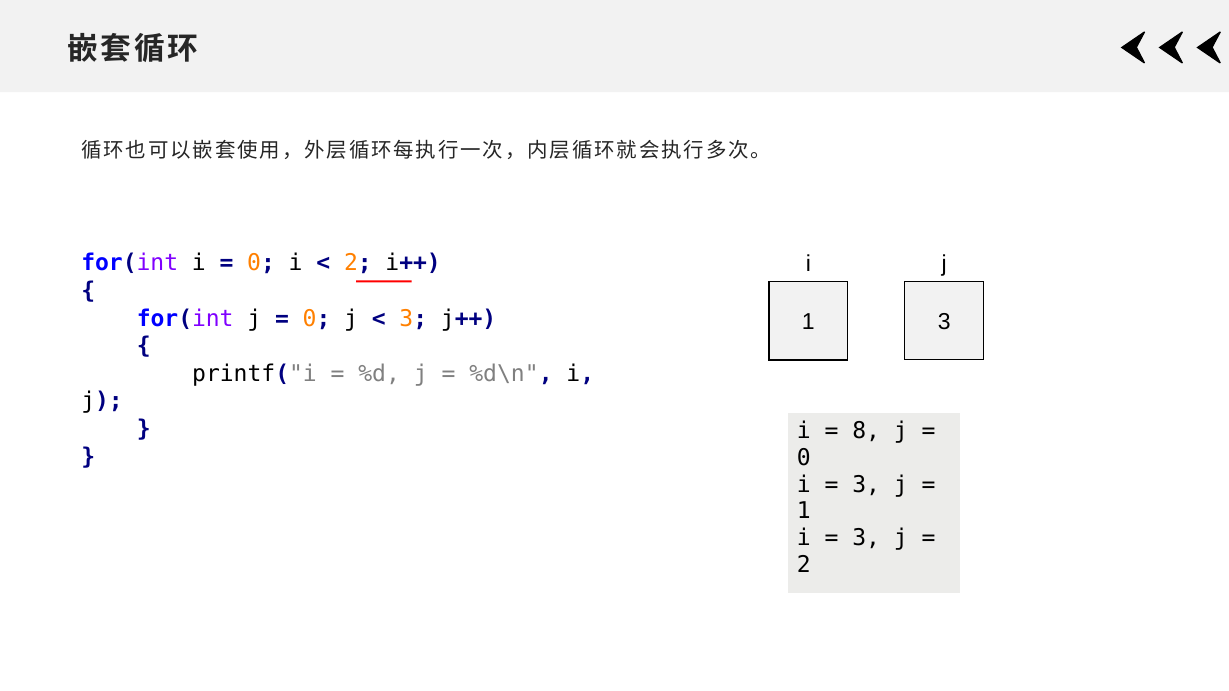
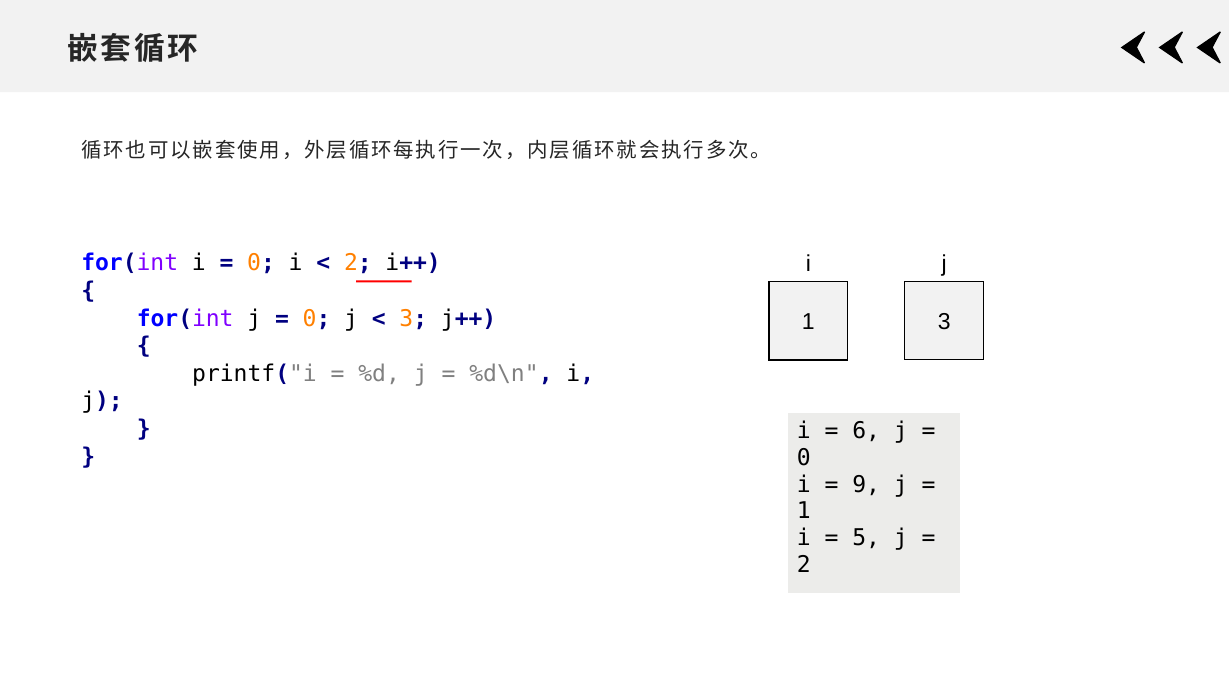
8: 8 -> 6
3 at (866, 485): 3 -> 9
3 at (866, 538): 3 -> 5
